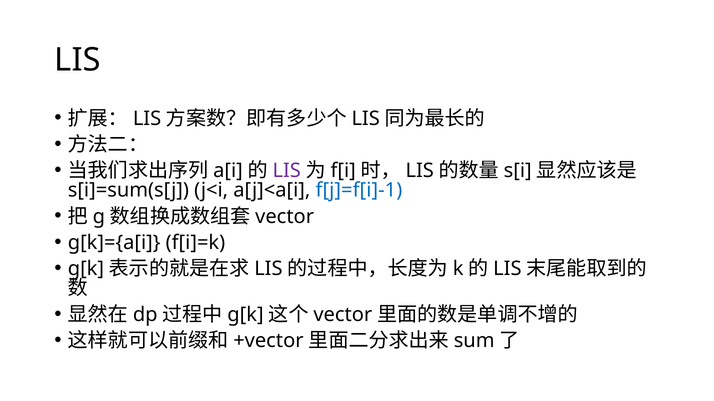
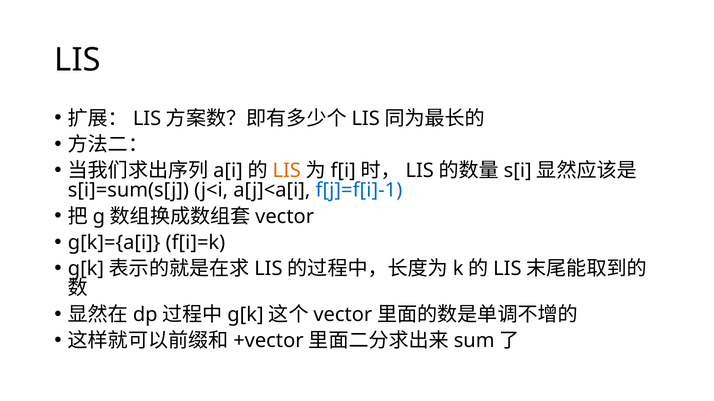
LIS at (287, 171) colour: purple -> orange
